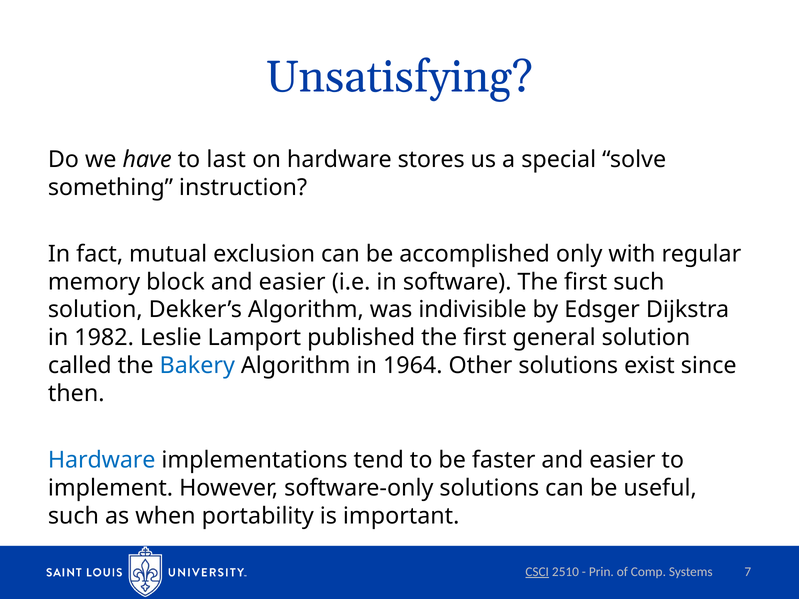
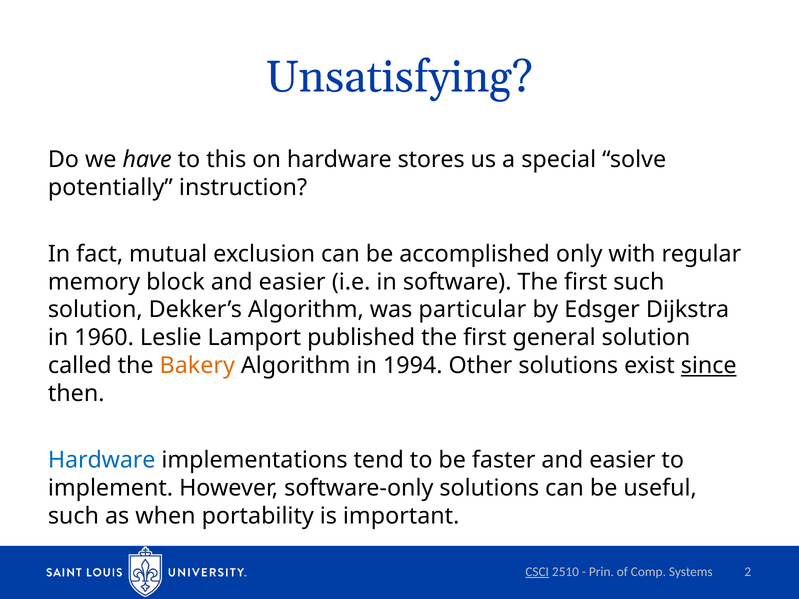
last: last -> this
something: something -> potentially
indivisible: indivisible -> particular
1982: 1982 -> 1960
Bakery colour: blue -> orange
1964: 1964 -> 1994
since underline: none -> present
7: 7 -> 2
